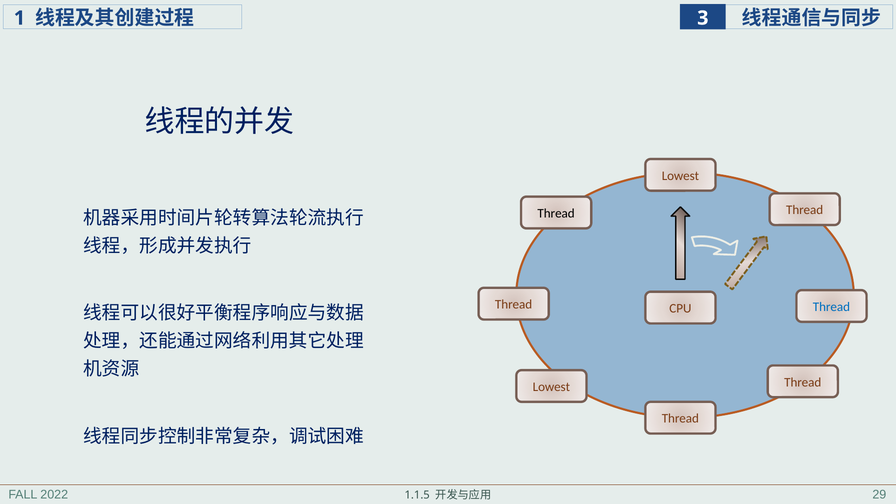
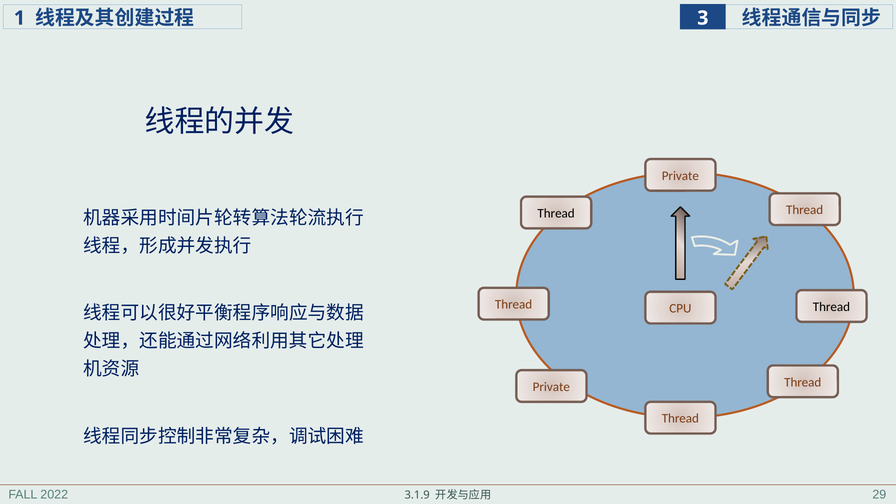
Lowest at (680, 176): Lowest -> Private
Thread at (831, 307) colour: blue -> black
Lowest at (551, 387): Lowest -> Private
1.1.5: 1.1.5 -> 3.1.9
